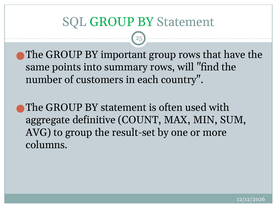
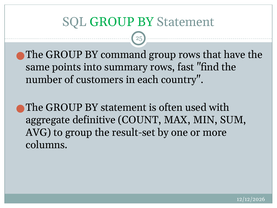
important: important -> command
will: will -> fast
